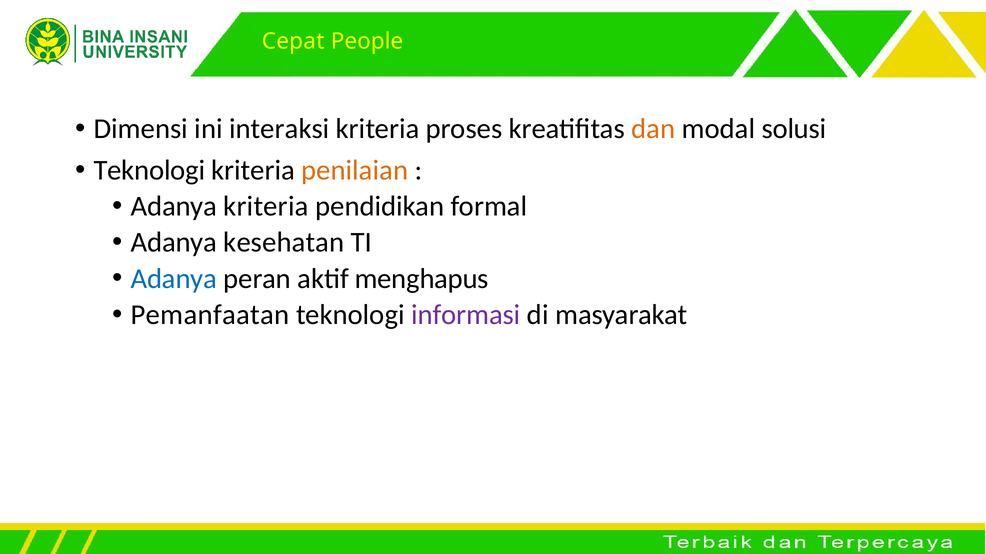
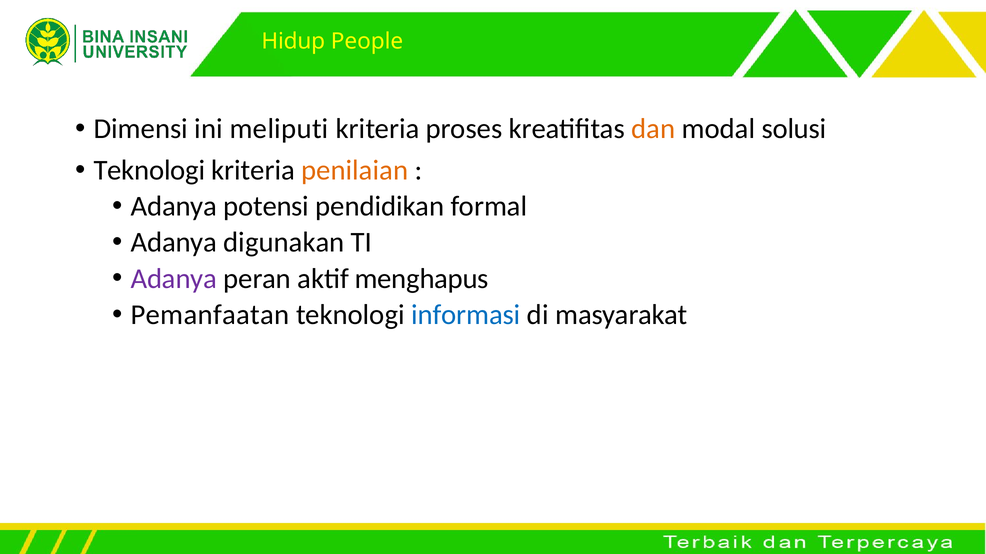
Cepat: Cepat -> Hidup
interaksi: interaksi -> meliputi
Adanya kriteria: kriteria -> potensi
kesehatan: kesehatan -> digunakan
Adanya at (174, 279) colour: blue -> purple
informasi colour: purple -> blue
